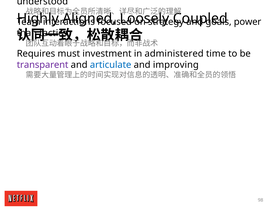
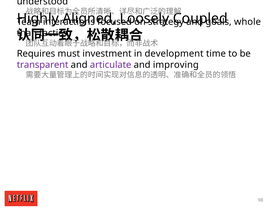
power: power -> whole
administered: administered -> development
articulate colour: blue -> purple
